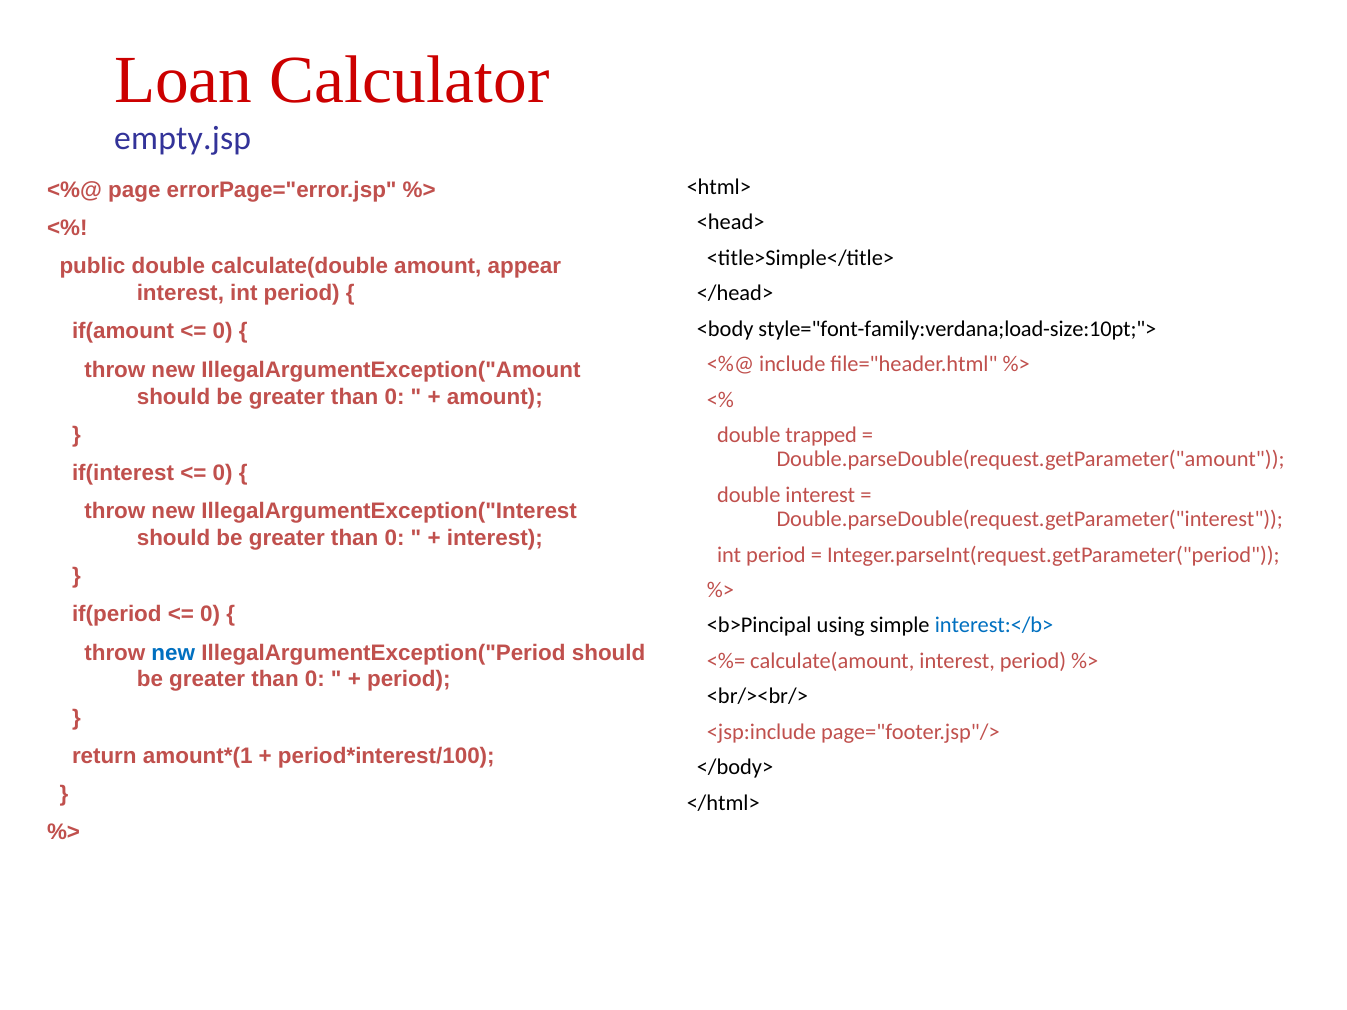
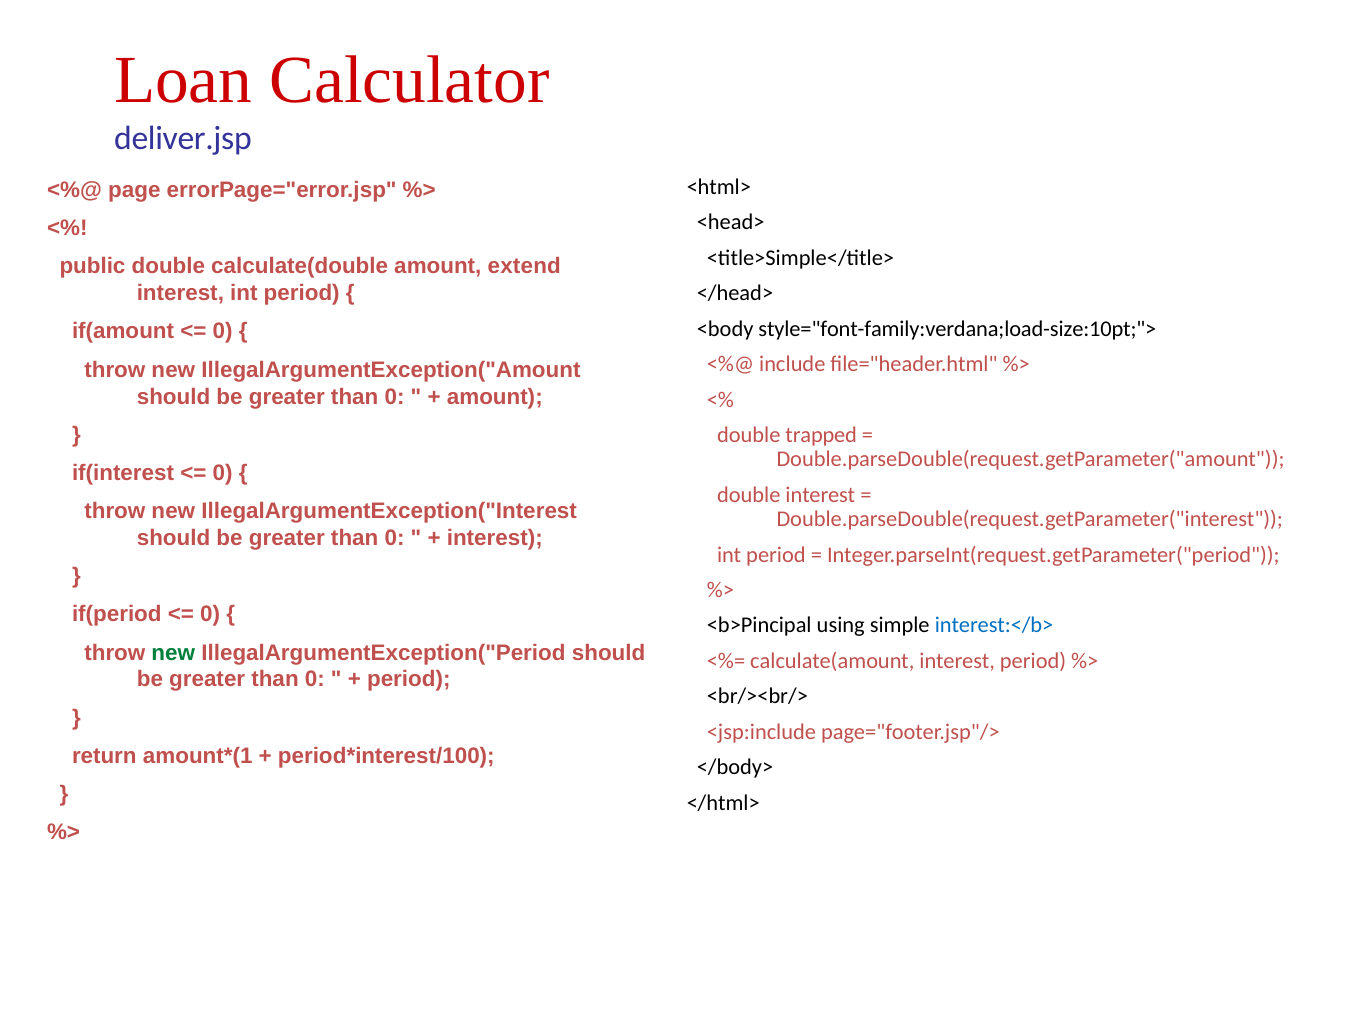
empty.jsp: empty.jsp -> deliver.jsp
appear: appear -> extend
new at (173, 653) colour: blue -> green
